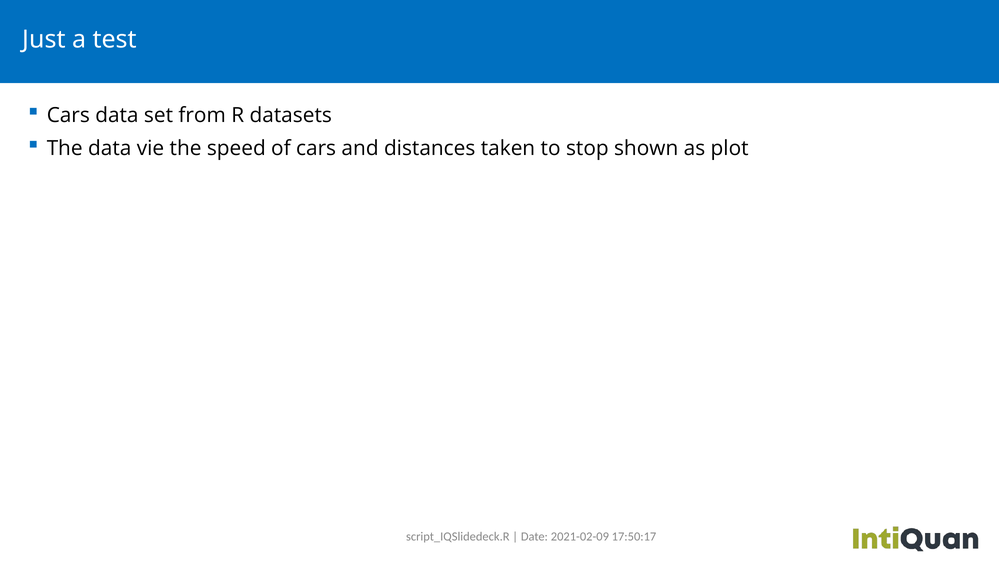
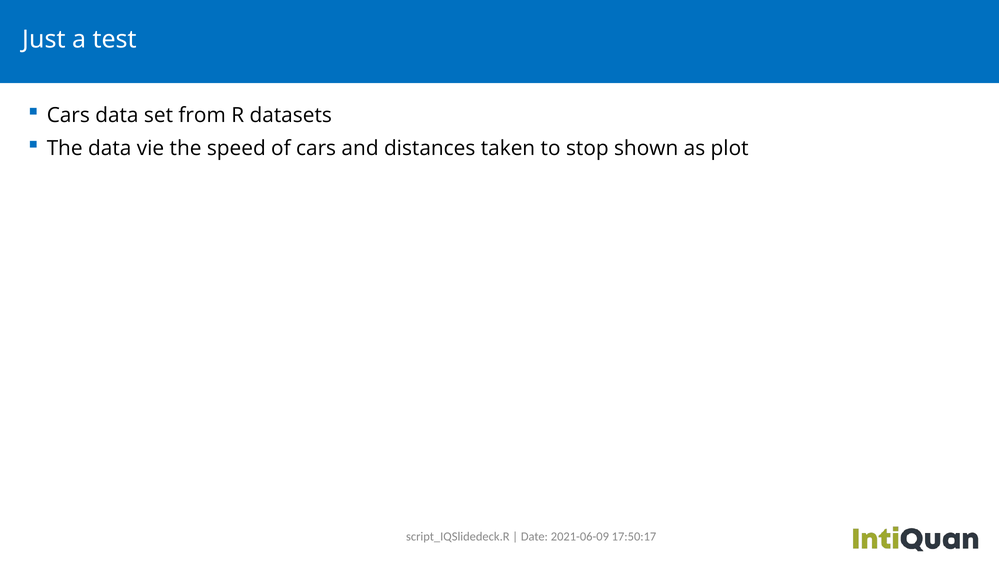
2021-02-09: 2021-02-09 -> 2021-06-09
